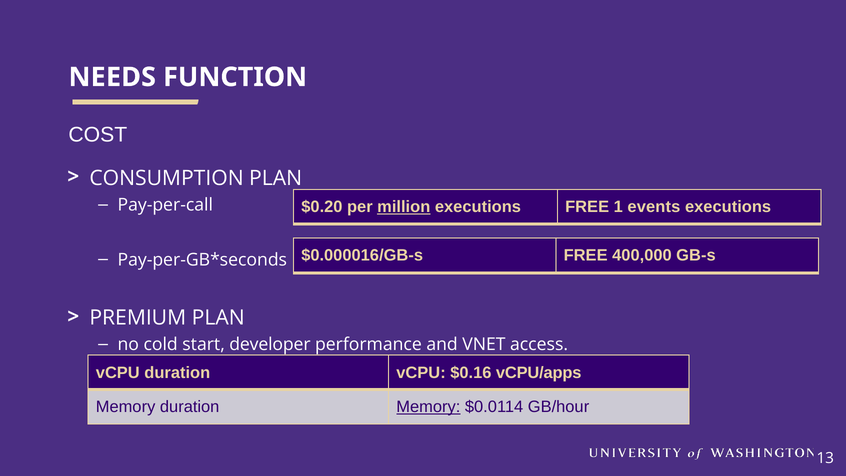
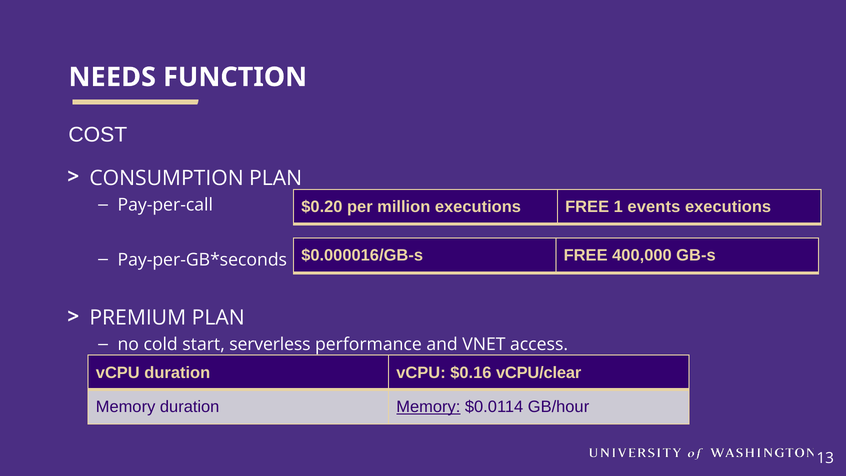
million underline: present -> none
developer: developer -> serverless
vCPU/apps: vCPU/apps -> vCPU/clear
